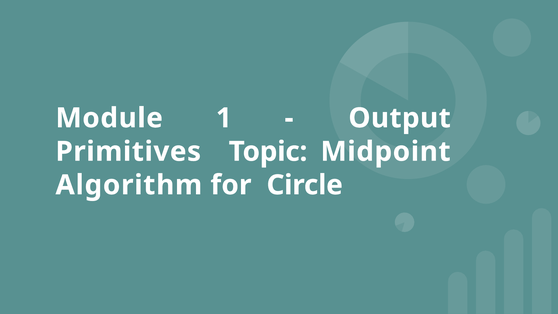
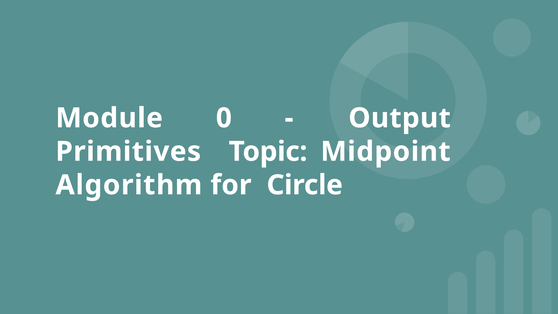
1: 1 -> 0
